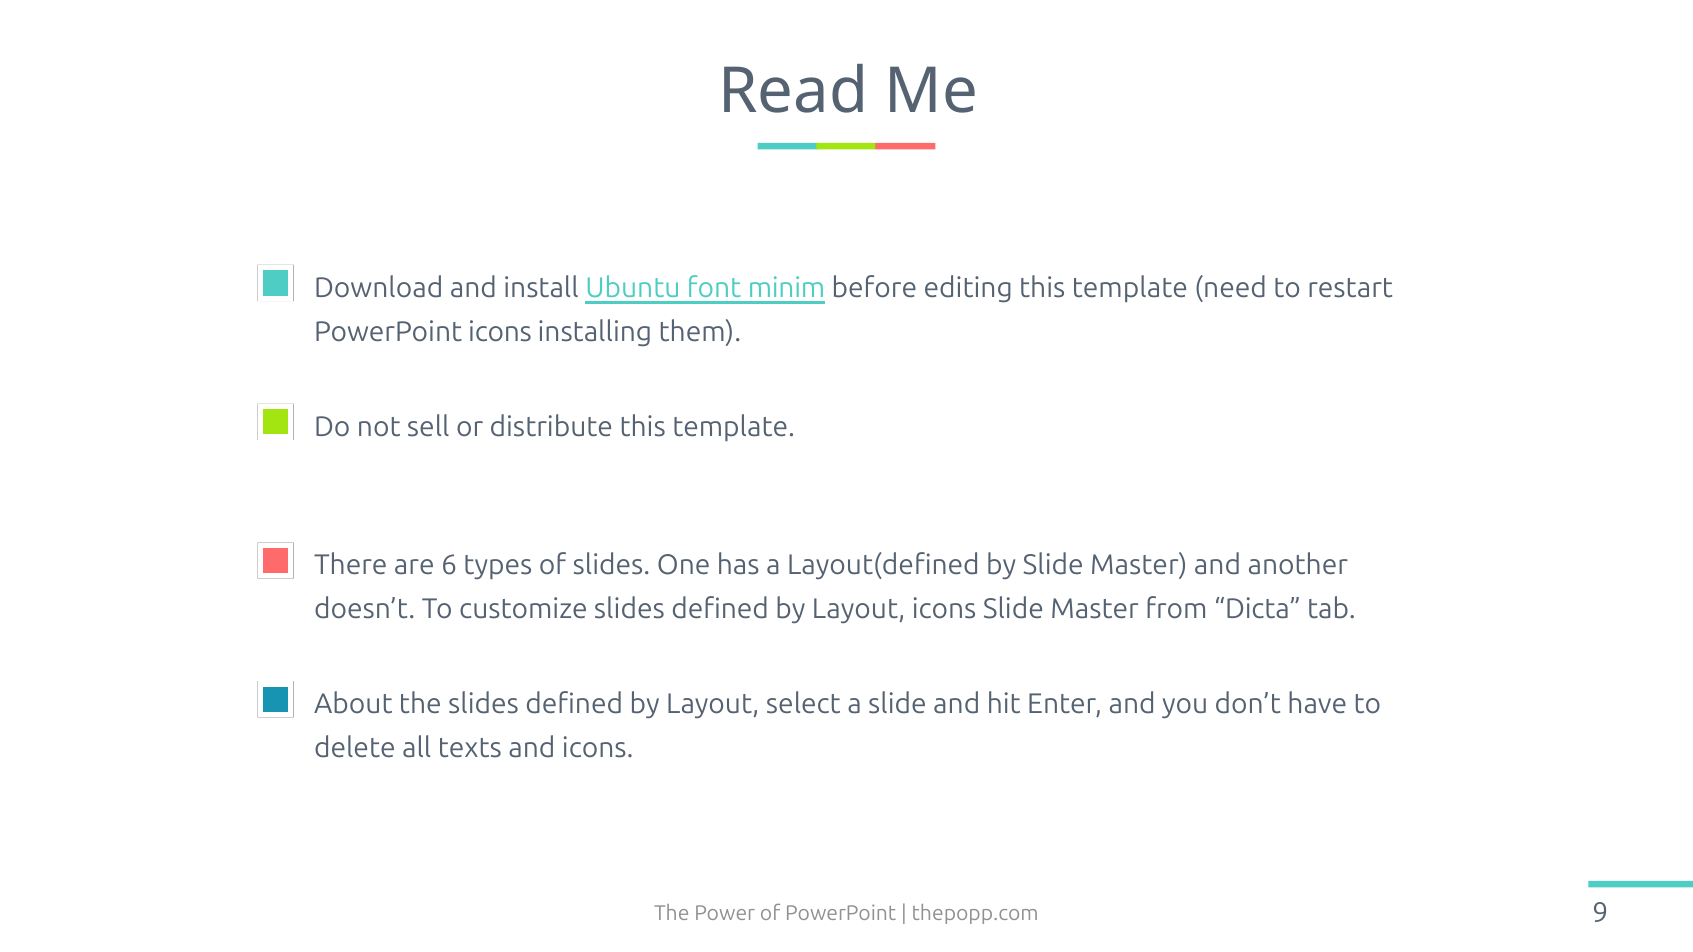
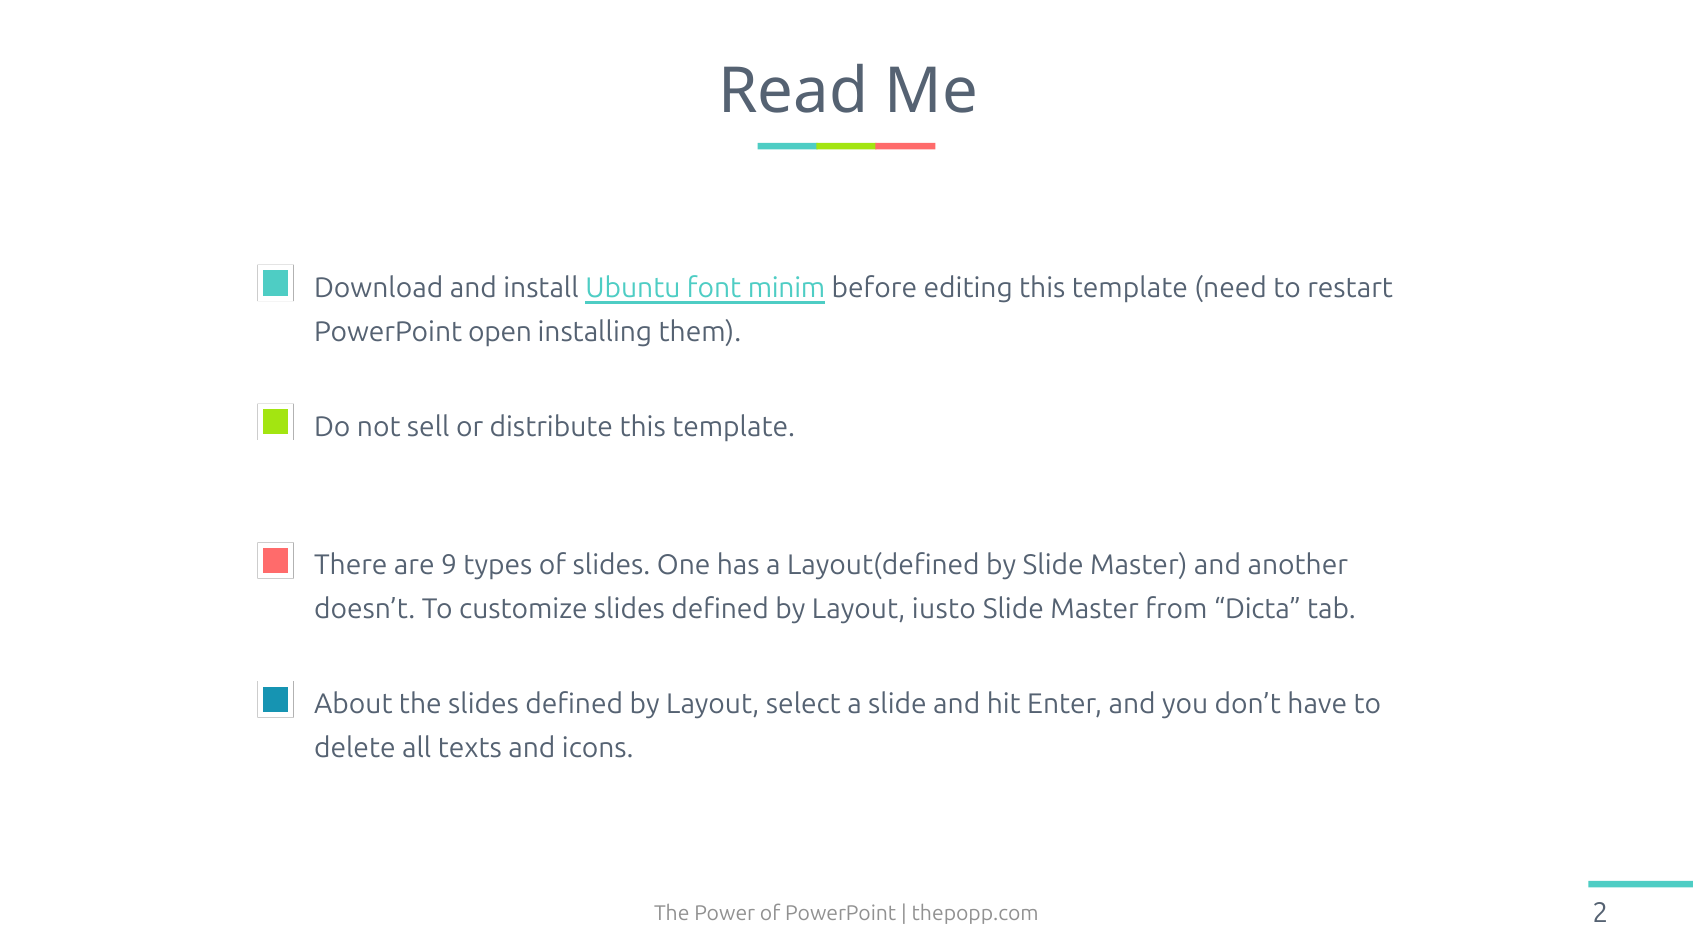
PowerPoint icons: icons -> open
6: 6 -> 9
Layout icons: icons -> iusto
9: 9 -> 2
